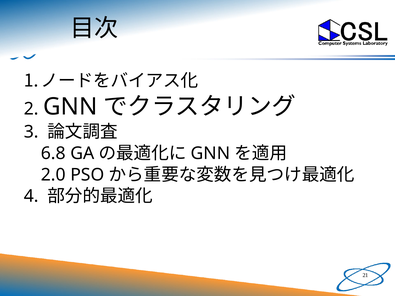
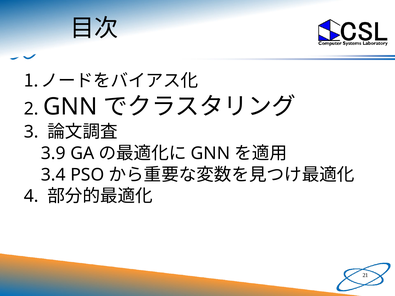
6.8: 6.8 -> 3.9
2.0: 2.0 -> 3.4
